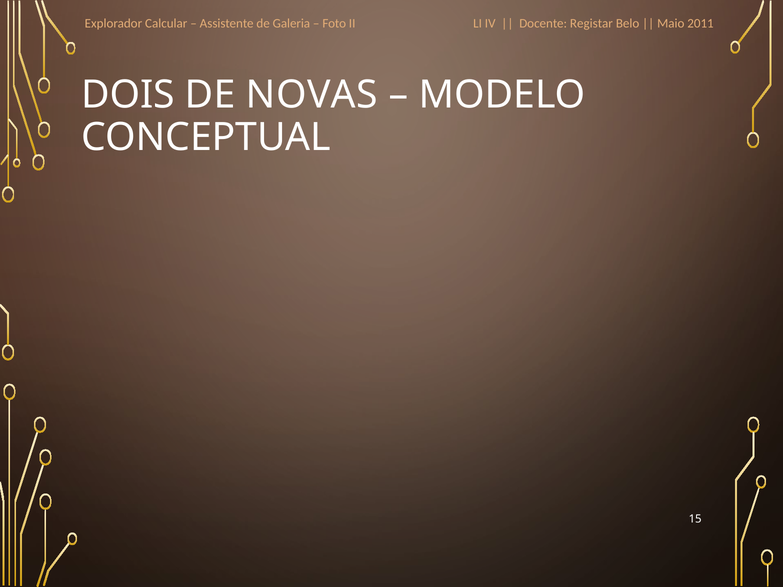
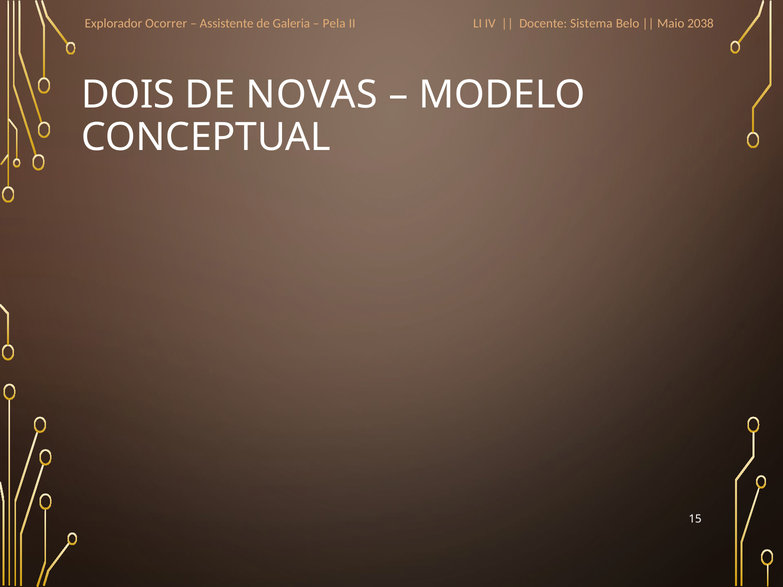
Calcular: Calcular -> Ocorrer
Foto: Foto -> Pela
Registar: Registar -> Sistema
2011: 2011 -> 2038
